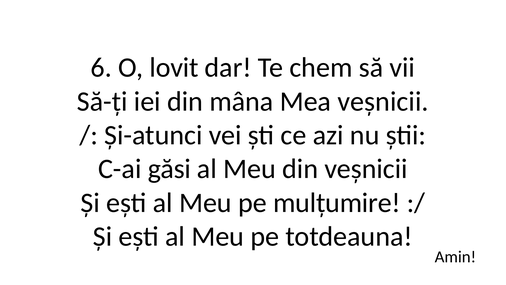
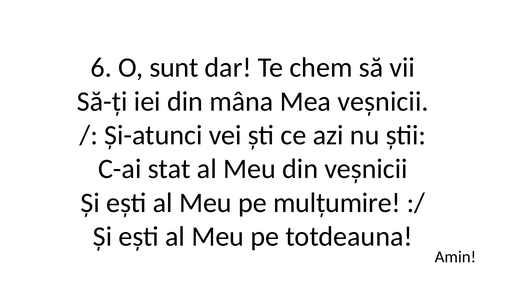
lovit: lovit -> sunt
găsi: găsi -> stat
